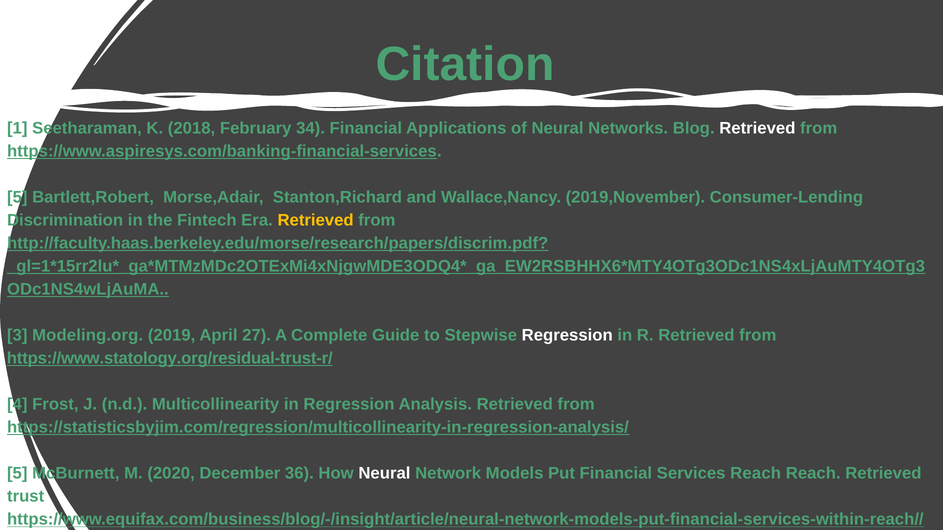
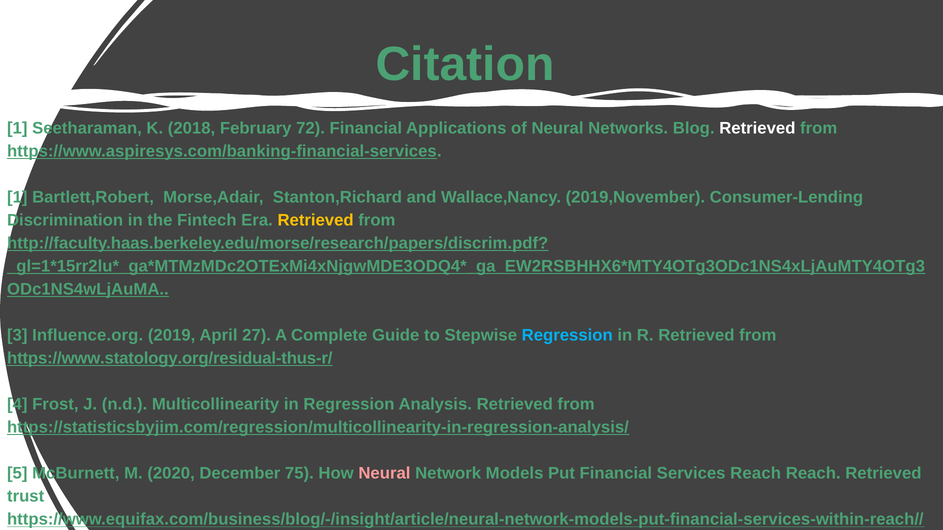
34: 34 -> 72
5 at (17, 197): 5 -> 1
Modeling.org: Modeling.org -> Influence.org
Regression at (567, 335) colour: white -> light blue
https://www.statology.org/residual-trust-r/: https://www.statology.org/residual-trust-r/ -> https://www.statology.org/residual-thus-r/
36: 36 -> 75
Neural at (384, 474) colour: white -> pink
